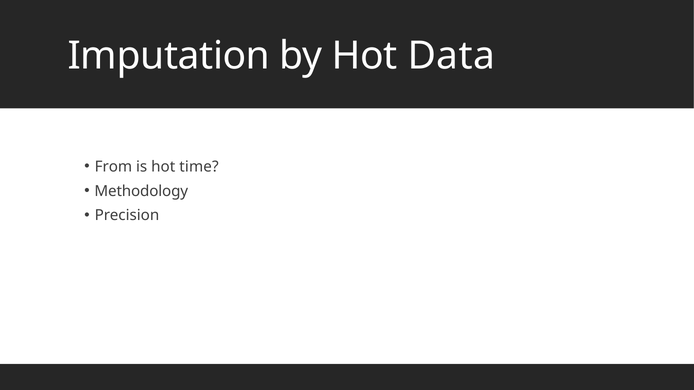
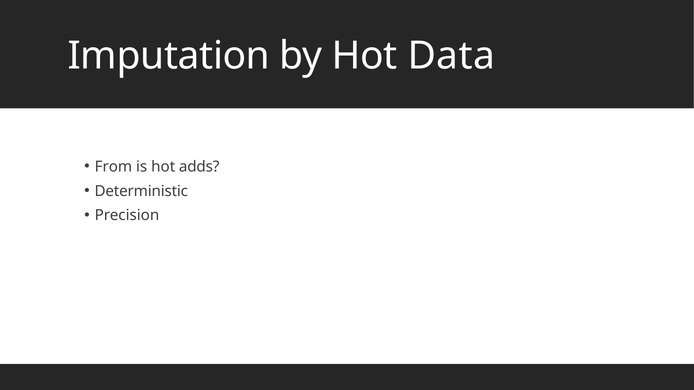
time: time -> adds
Methodology: Methodology -> Deterministic
